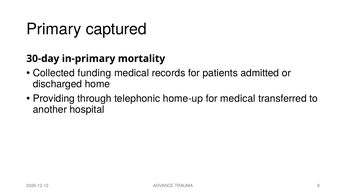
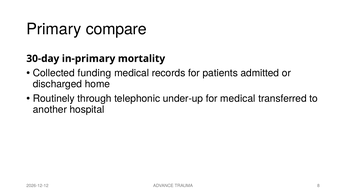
captured: captured -> compare
Providing: Providing -> Routinely
home-up: home-up -> under-up
